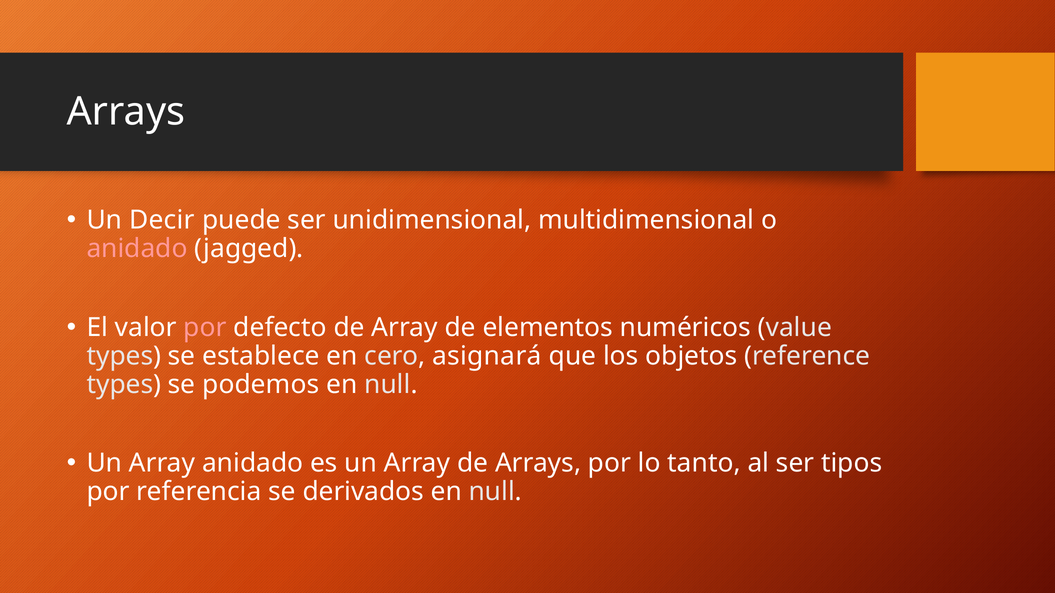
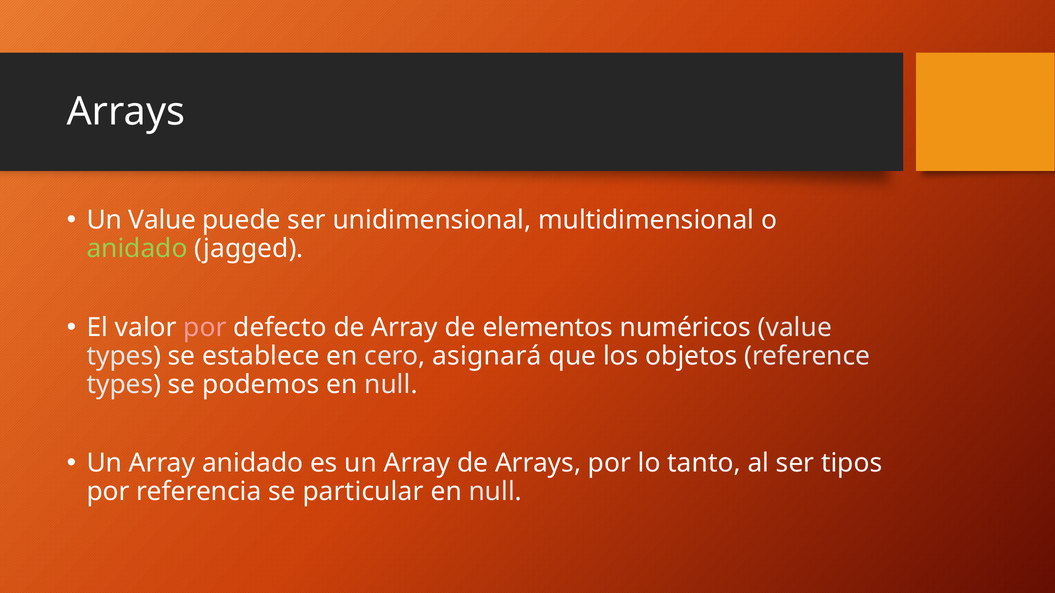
Un Decir: Decir -> Value
anidado at (137, 249) colour: pink -> light green
derivados: derivados -> particular
